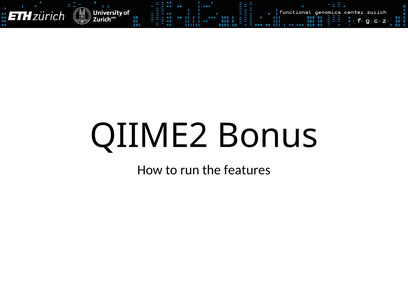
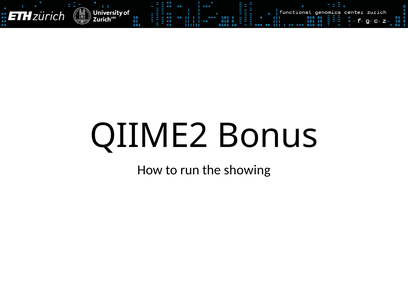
features: features -> showing
